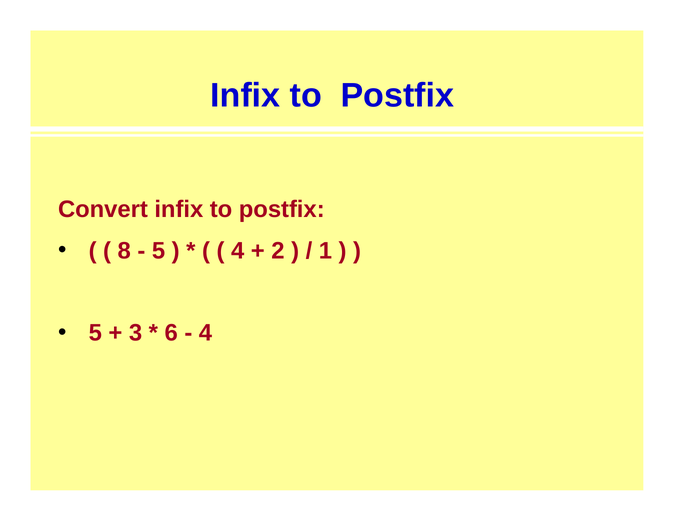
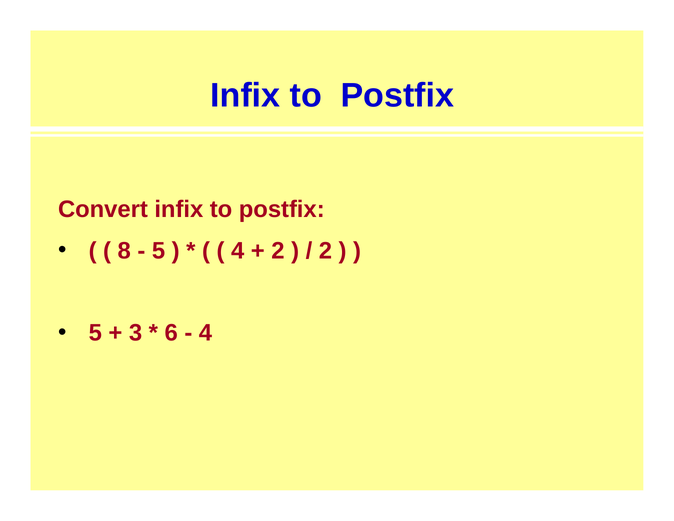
1 at (325, 251): 1 -> 2
